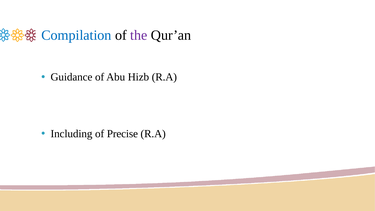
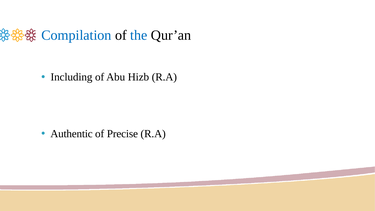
the colour: purple -> blue
Guidance: Guidance -> Including
Including: Including -> Authentic
